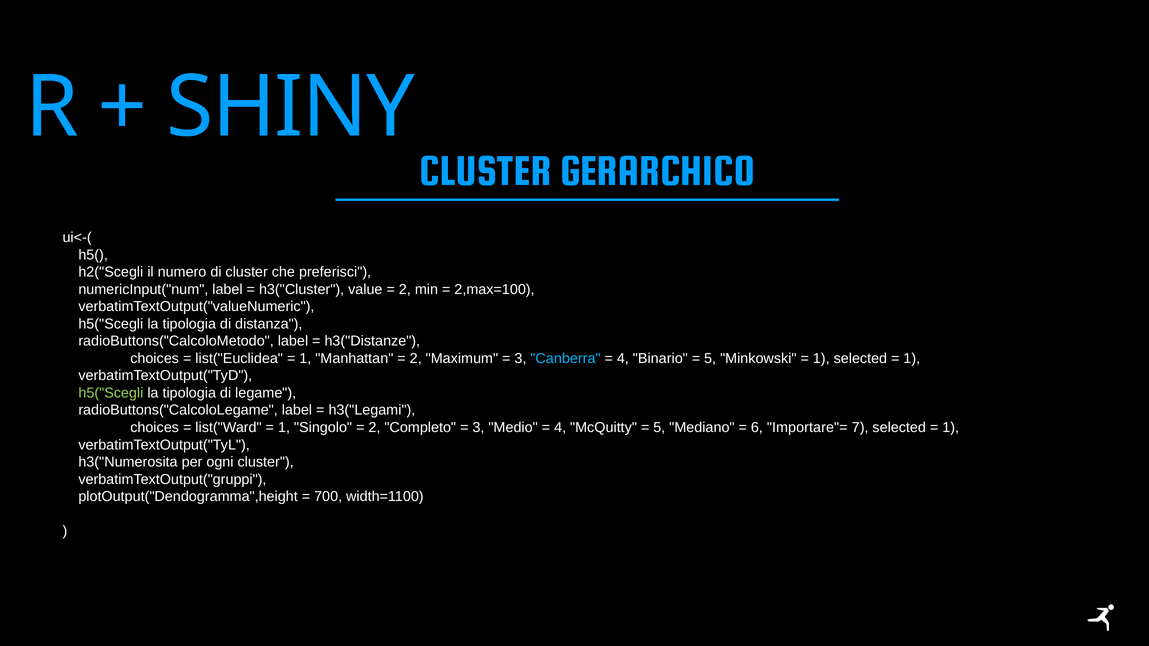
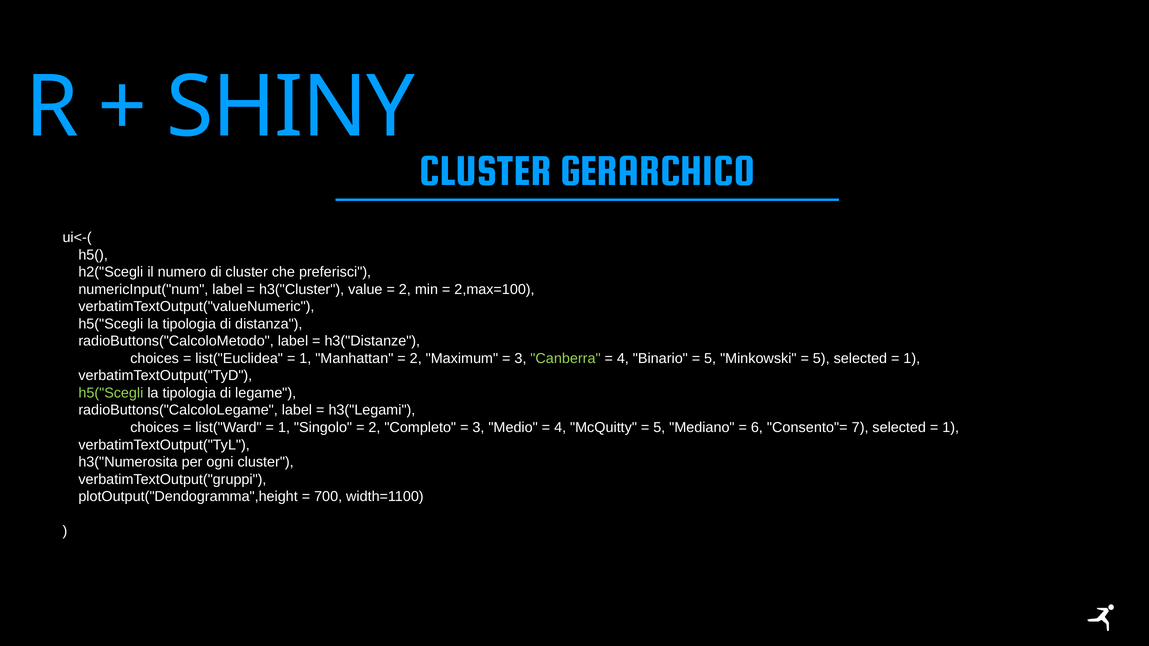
Canberra colour: light blue -> light green
1 at (821, 359): 1 -> 5
Importare"=: Importare"= -> Consento"=
